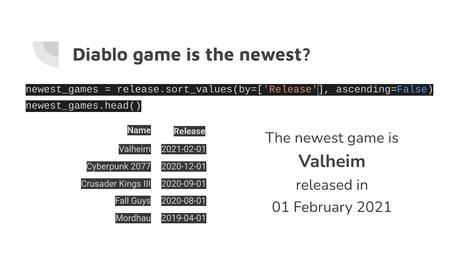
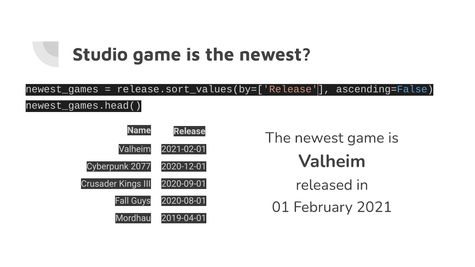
Diablo: Diablo -> Studio
